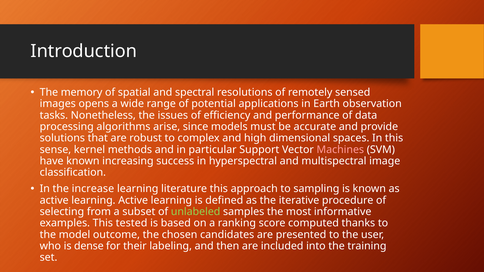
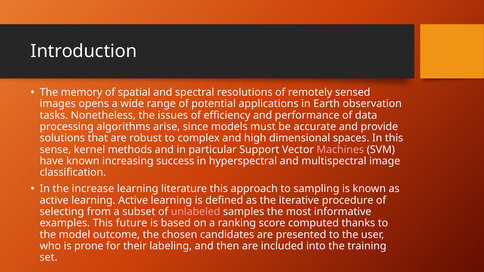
unlabeled colour: light green -> pink
tested: tested -> future
dense: dense -> prone
